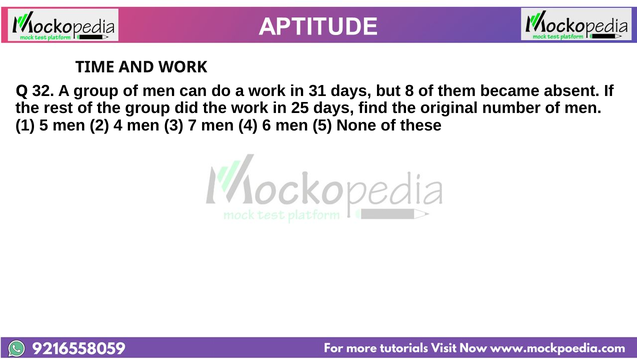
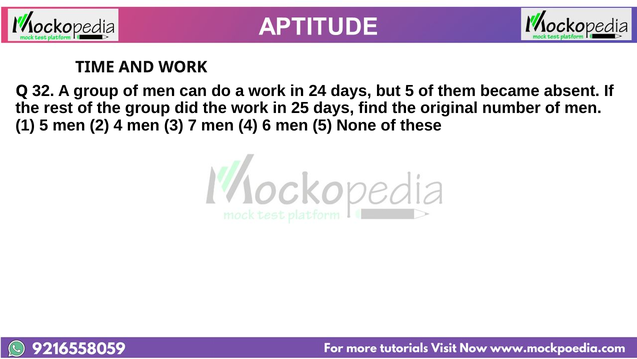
31: 31 -> 24
but 8: 8 -> 5
